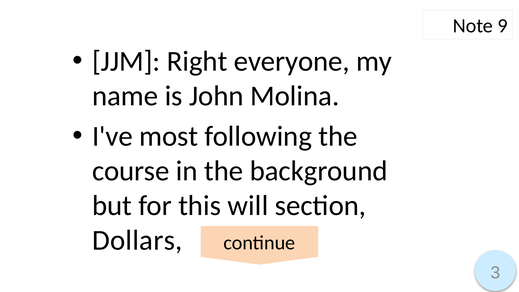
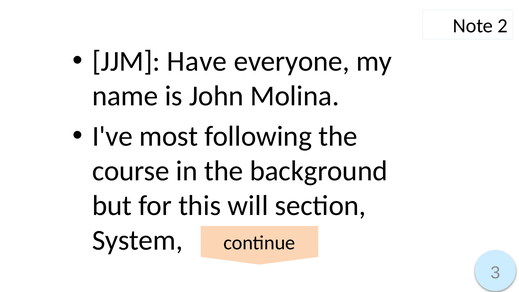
9: 9 -> 2
Right: Right -> Have
Dollars: Dollars -> System
